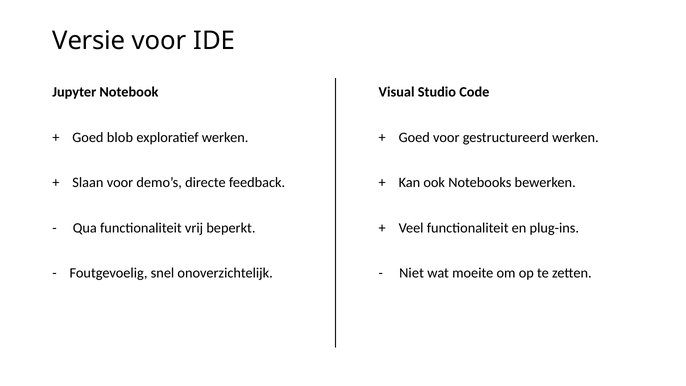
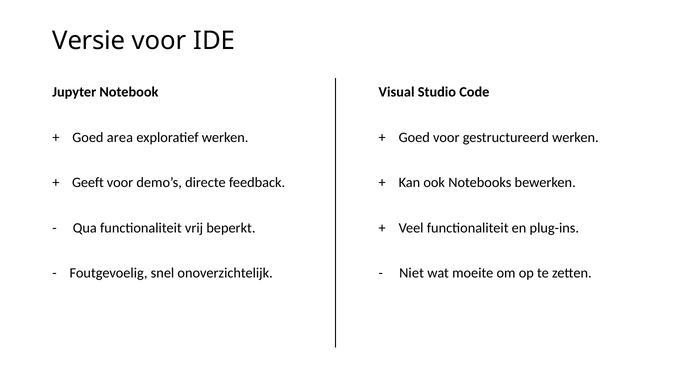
blob: blob -> area
Slaan: Slaan -> Geeft
